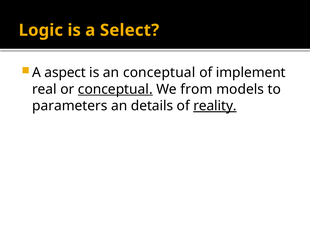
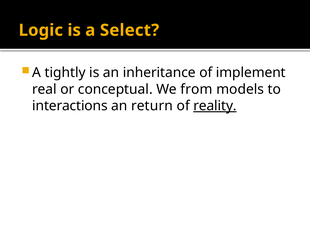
aspect: aspect -> tightly
an conceptual: conceptual -> inheritance
conceptual at (115, 89) underline: present -> none
parameters: parameters -> interactions
details: details -> return
